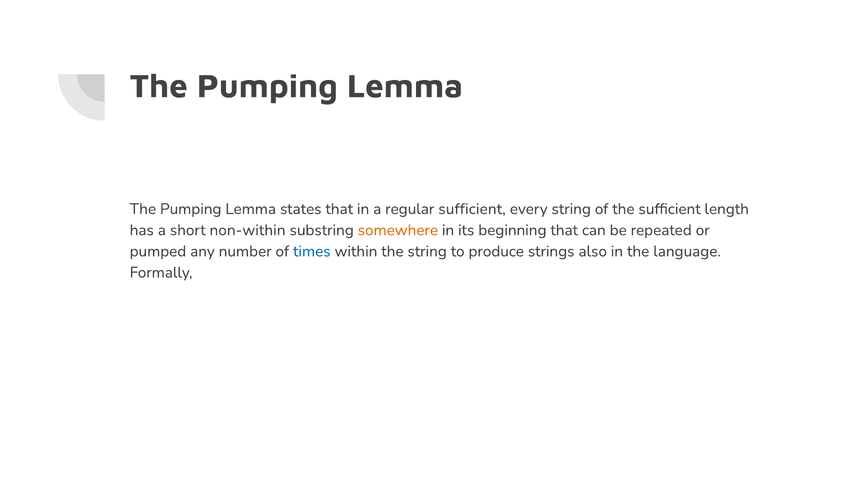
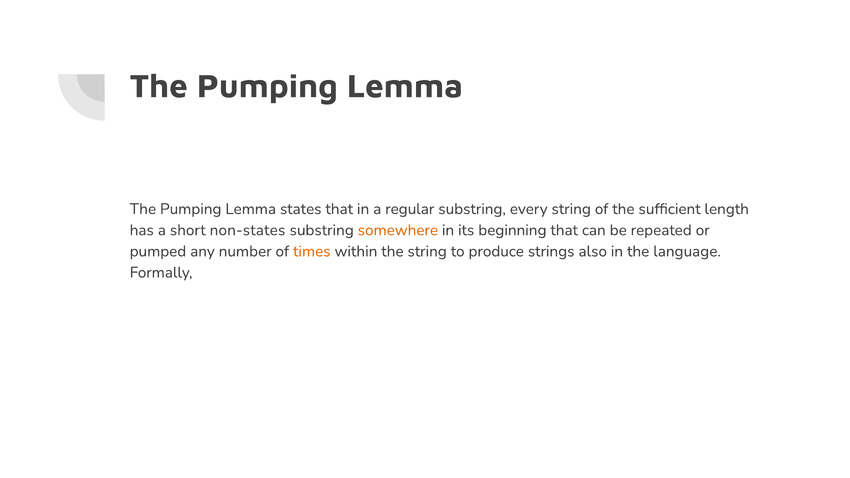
regular sufficient: sufficient -> substring
non-within: non-within -> non-states
times colour: blue -> orange
